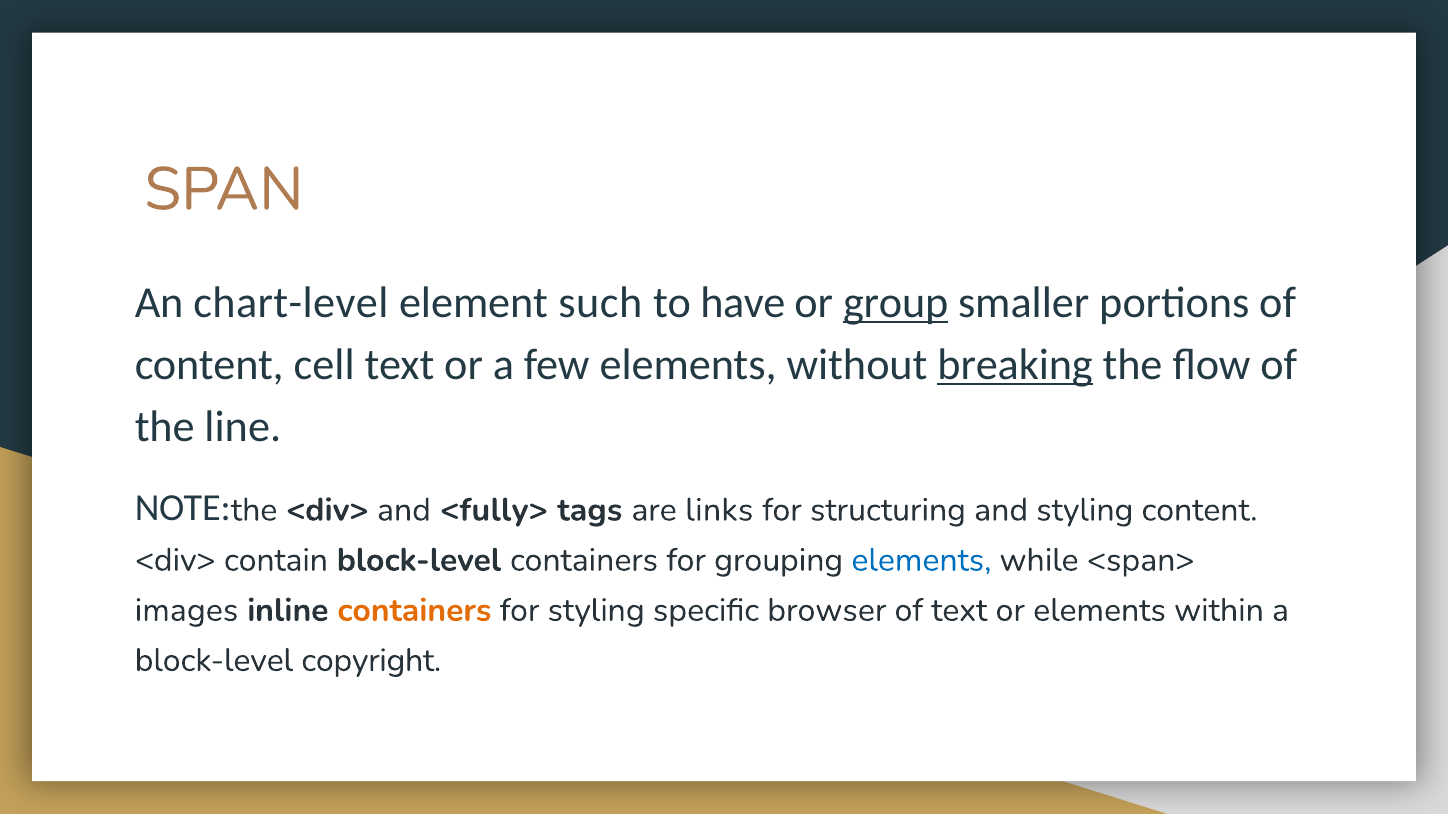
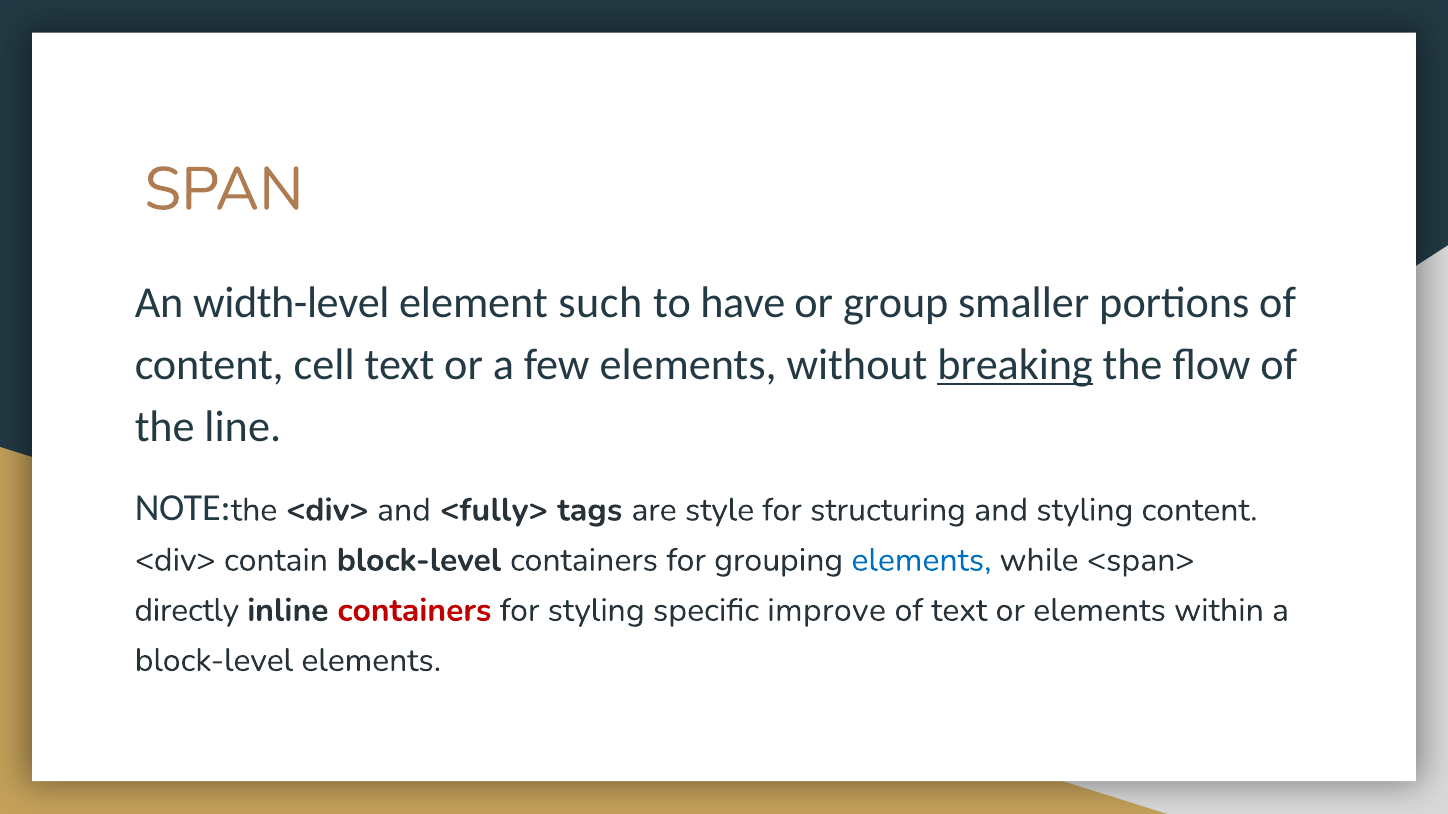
chart-level: chart-level -> width-level
group underline: present -> none
links: links -> style
images: images -> directly
containers at (414, 611) colour: orange -> red
browser: browser -> improve
block-level copyright: copyright -> elements
